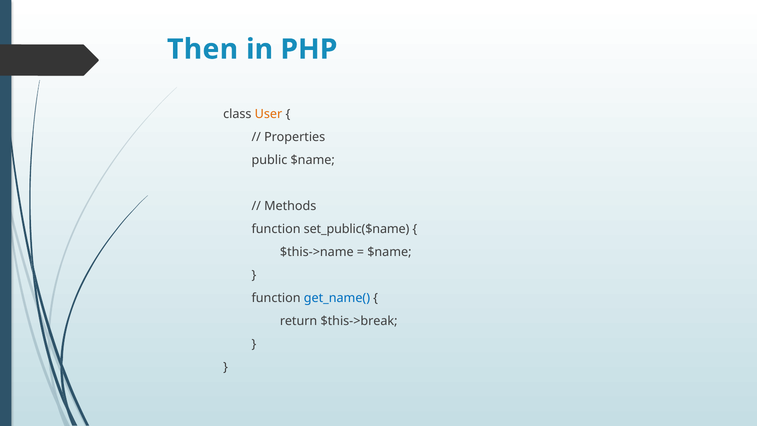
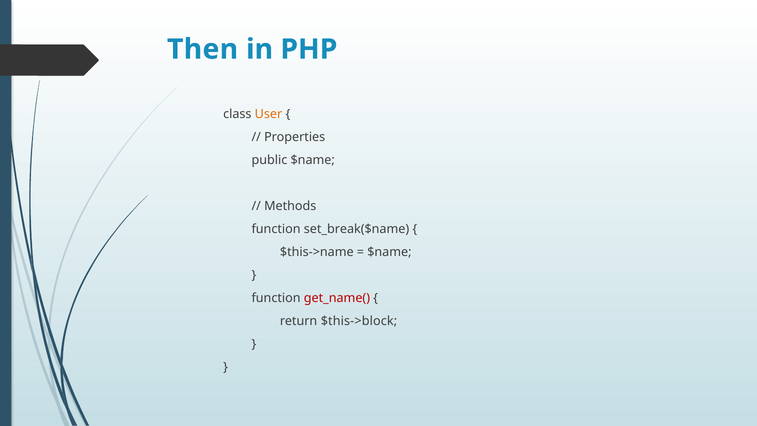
set_public($name: set_public($name -> set_break($name
get_name( colour: blue -> red
$this->break: $this->break -> $this->block
